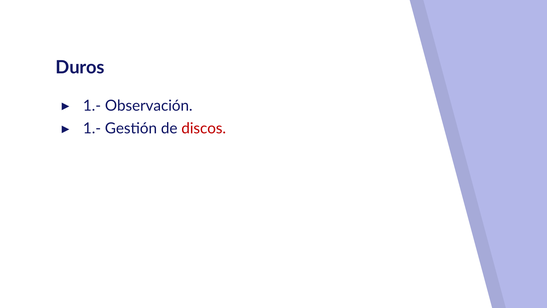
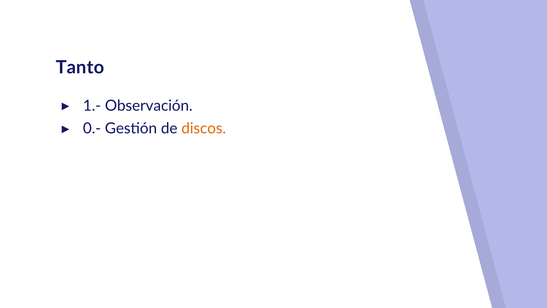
Duros: Duros -> Tanto
1.- at (92, 128): 1.- -> 0.-
discos colour: red -> orange
